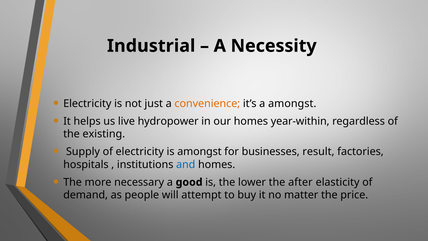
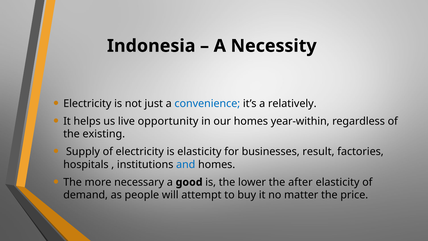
Industrial: Industrial -> Indonesia
convenience colour: orange -> blue
a amongst: amongst -> relatively
hydropower: hydropower -> opportunity
is amongst: amongst -> elasticity
